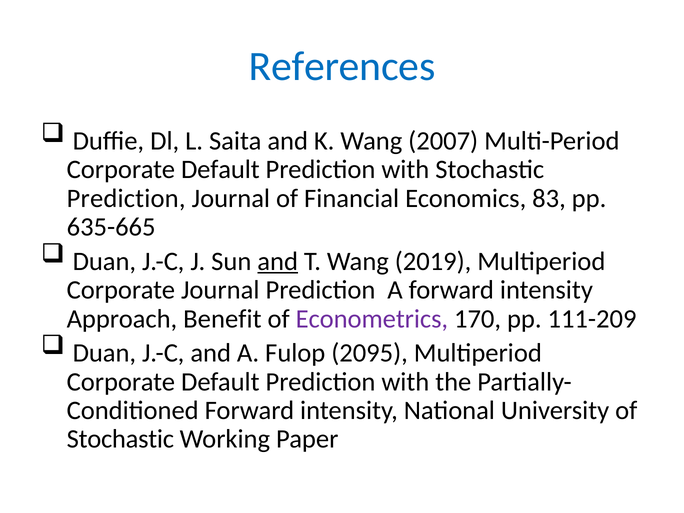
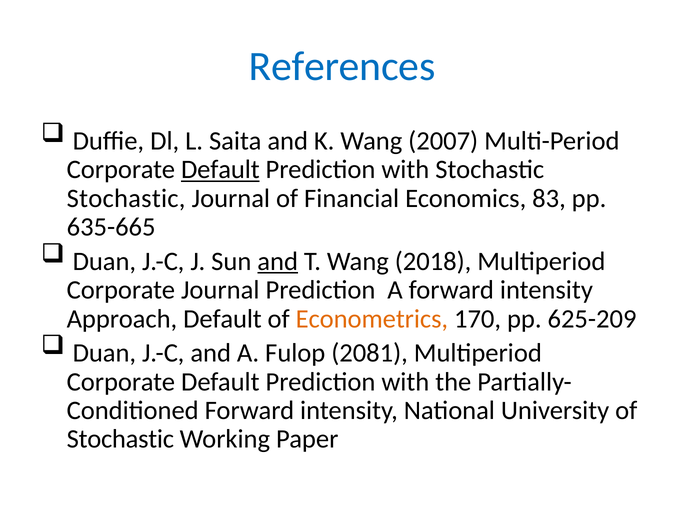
Default at (220, 170) underline: none -> present
Prediction at (126, 198): Prediction -> Stochastic
2019: 2019 -> 2018
Approach Benefit: Benefit -> Default
Econometrics colour: purple -> orange
111-209: 111-209 -> 625-209
2095: 2095 -> 2081
